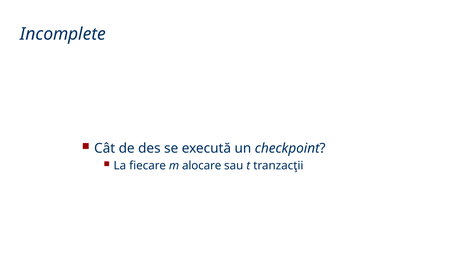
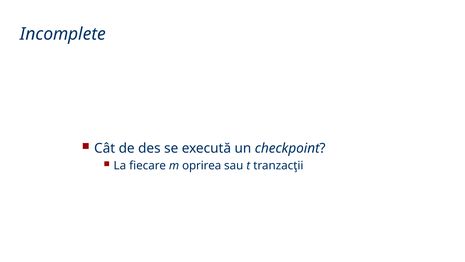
alocare: alocare -> oprirea
